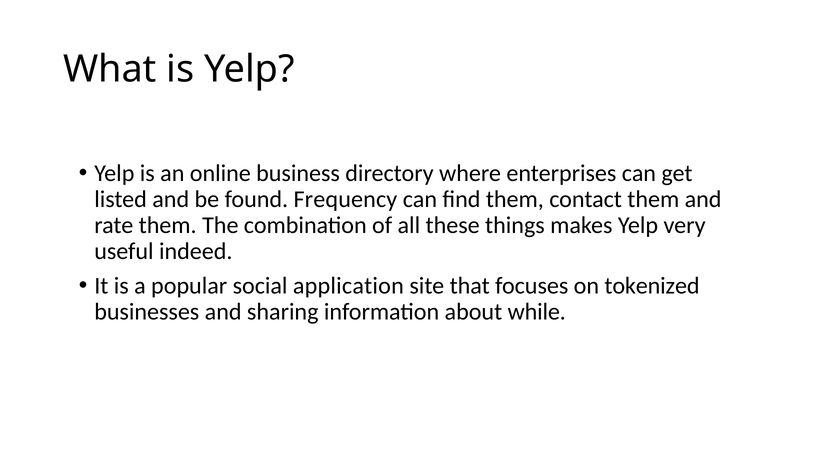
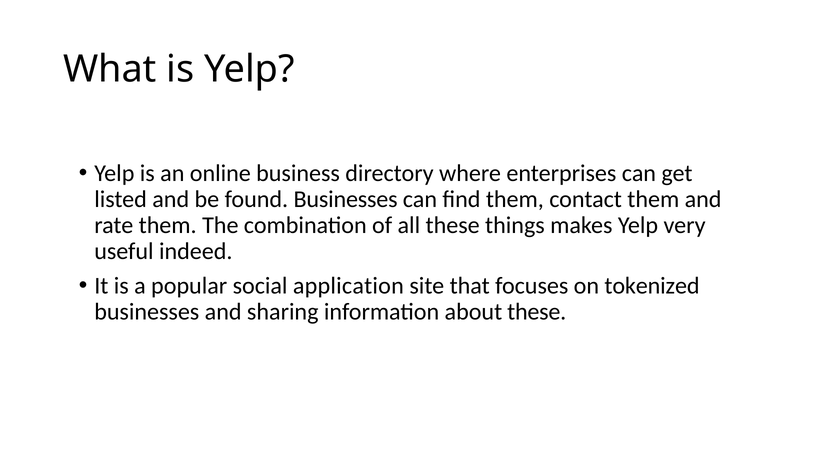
found Frequency: Frequency -> Businesses
about while: while -> these
